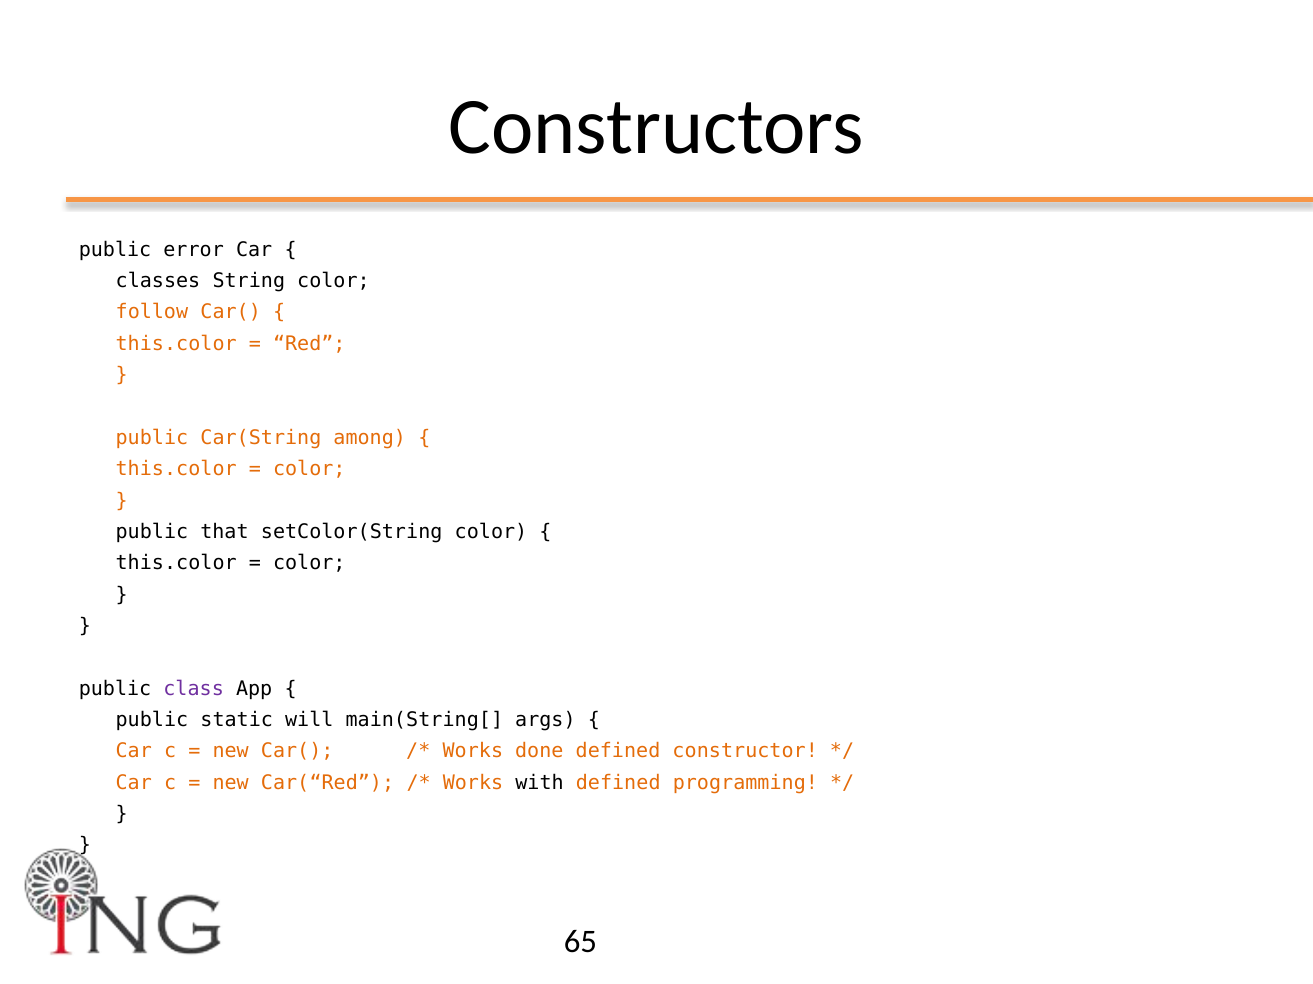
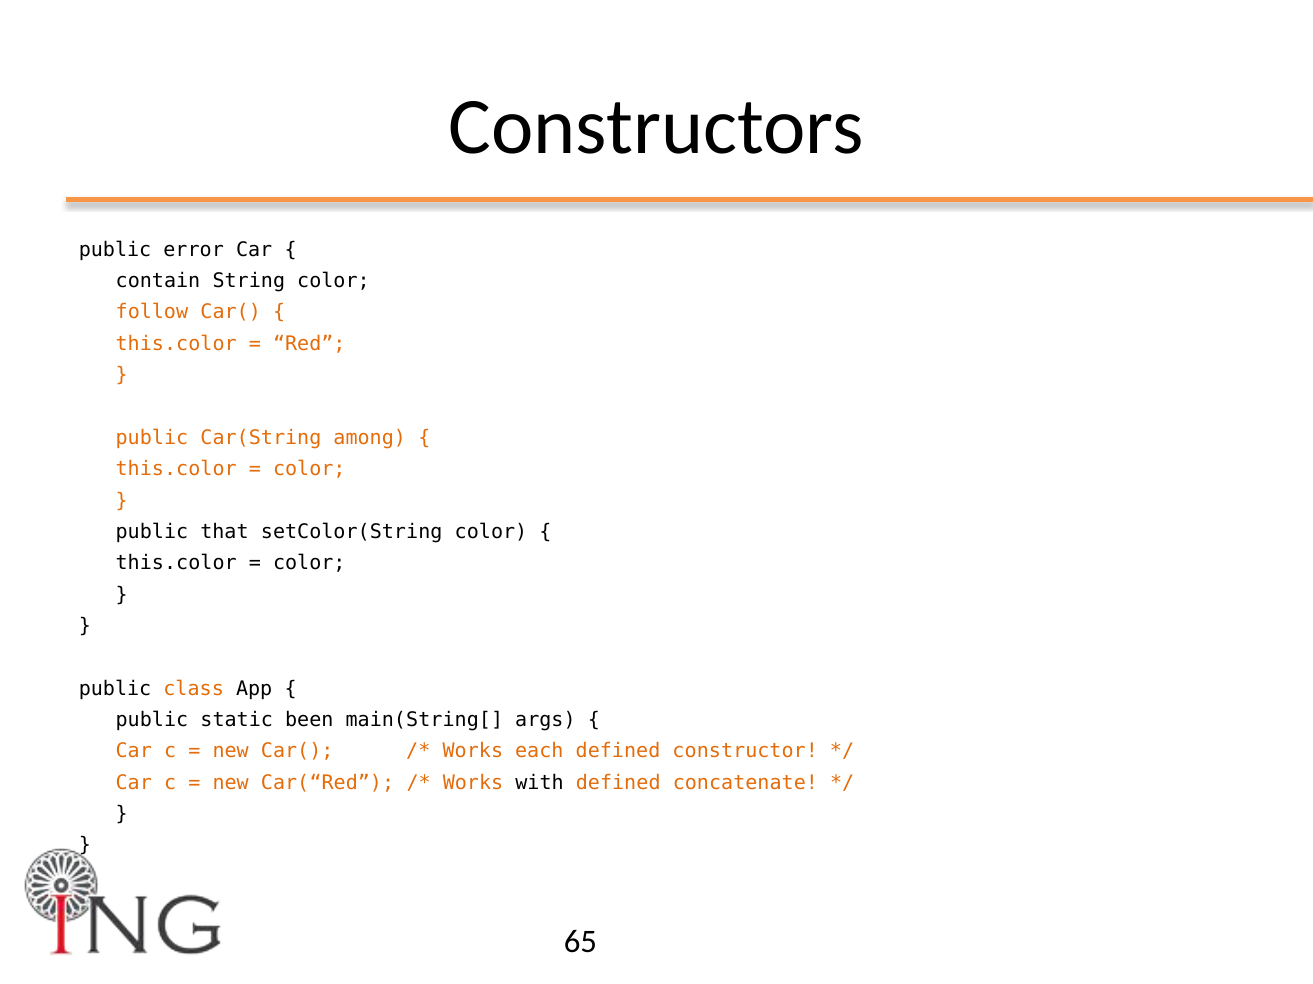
classes: classes -> contain
class colour: purple -> orange
will: will -> been
done: done -> each
programming: programming -> concatenate
